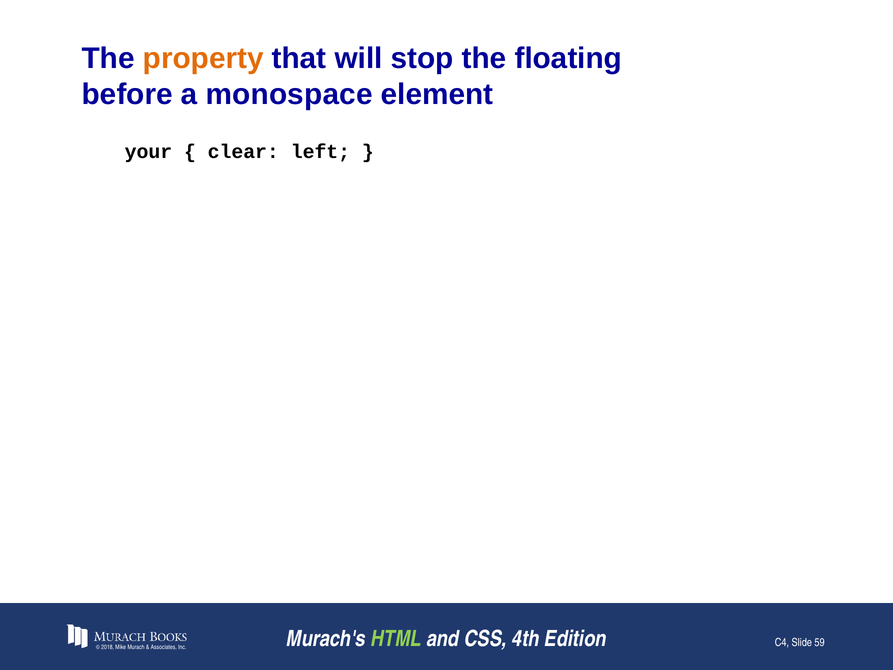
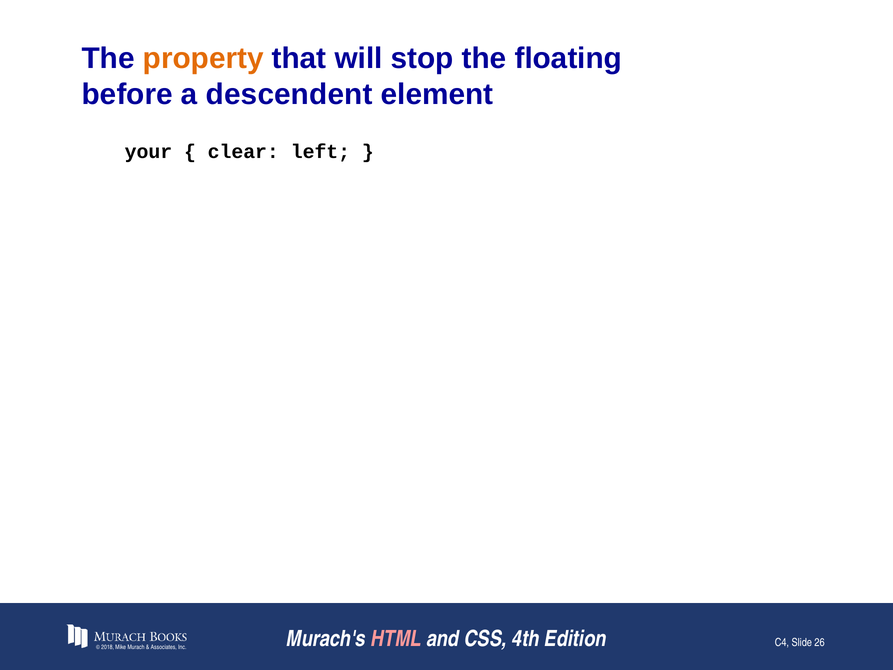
monospace: monospace -> descendent
HTML colour: light green -> pink
59: 59 -> 26
